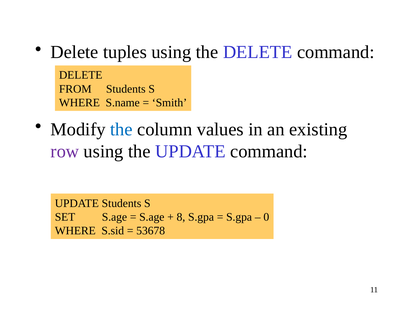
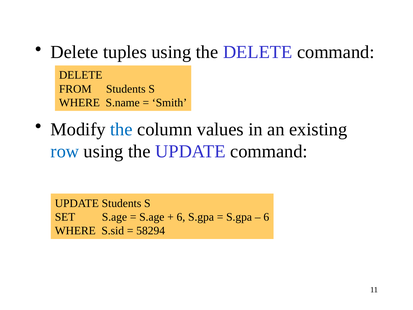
row colour: purple -> blue
8 at (181, 217): 8 -> 6
0 at (266, 217): 0 -> 6
53678: 53678 -> 58294
